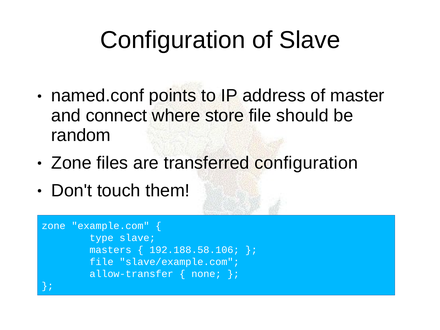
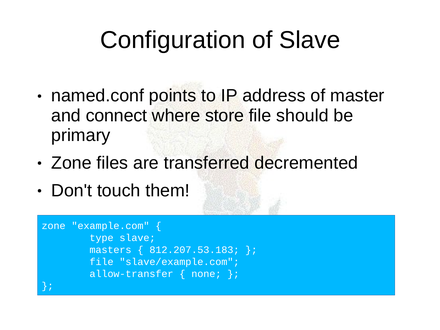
random: random -> primary
transferred configuration: configuration -> decremented
192.188.58.106: 192.188.58.106 -> 812.207.53.183
